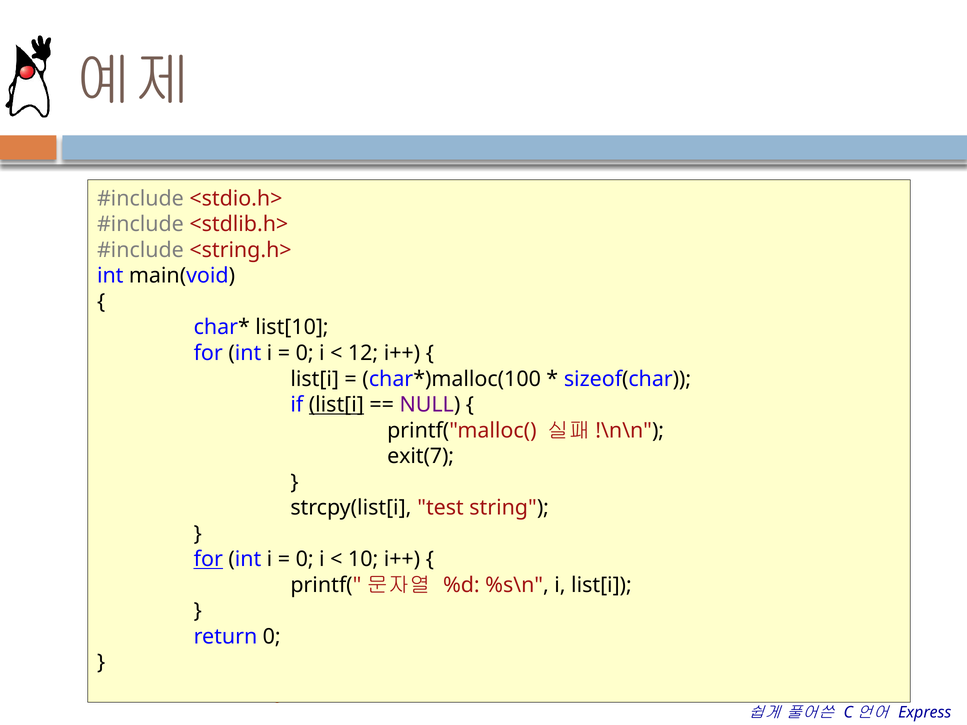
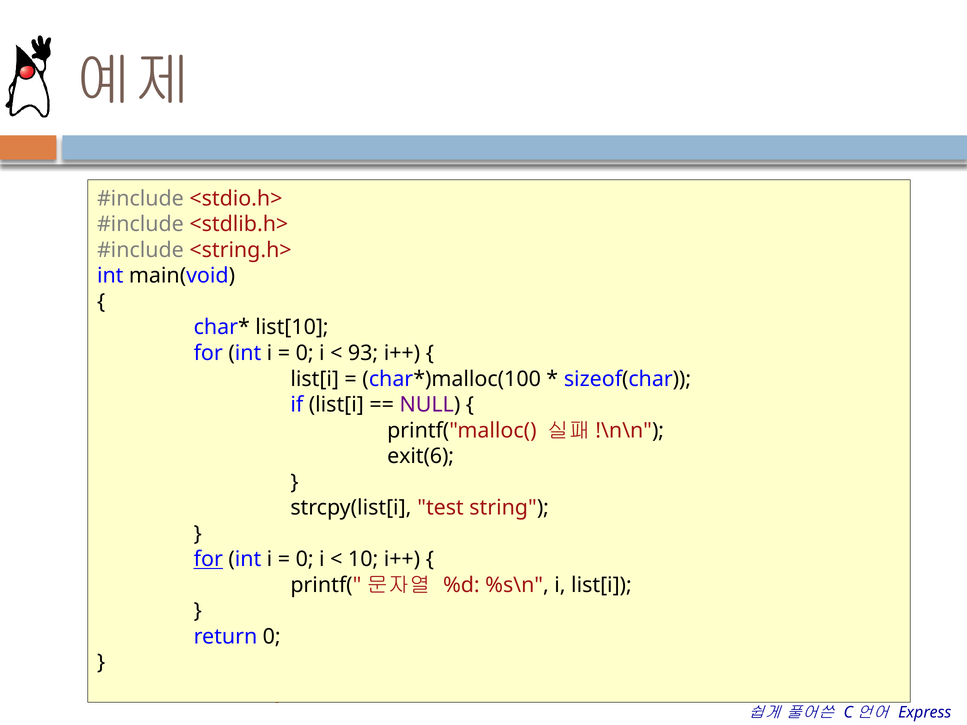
12: 12 -> 93
list[i at (336, 405) underline: present -> none
exit(7: exit(7 -> exit(6
